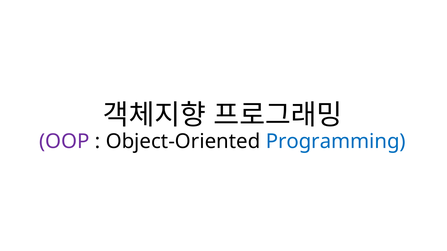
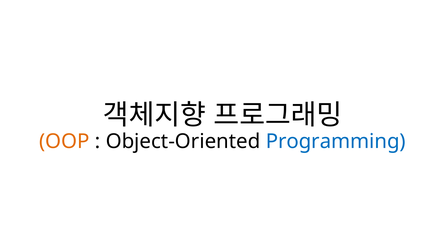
OOP colour: purple -> orange
